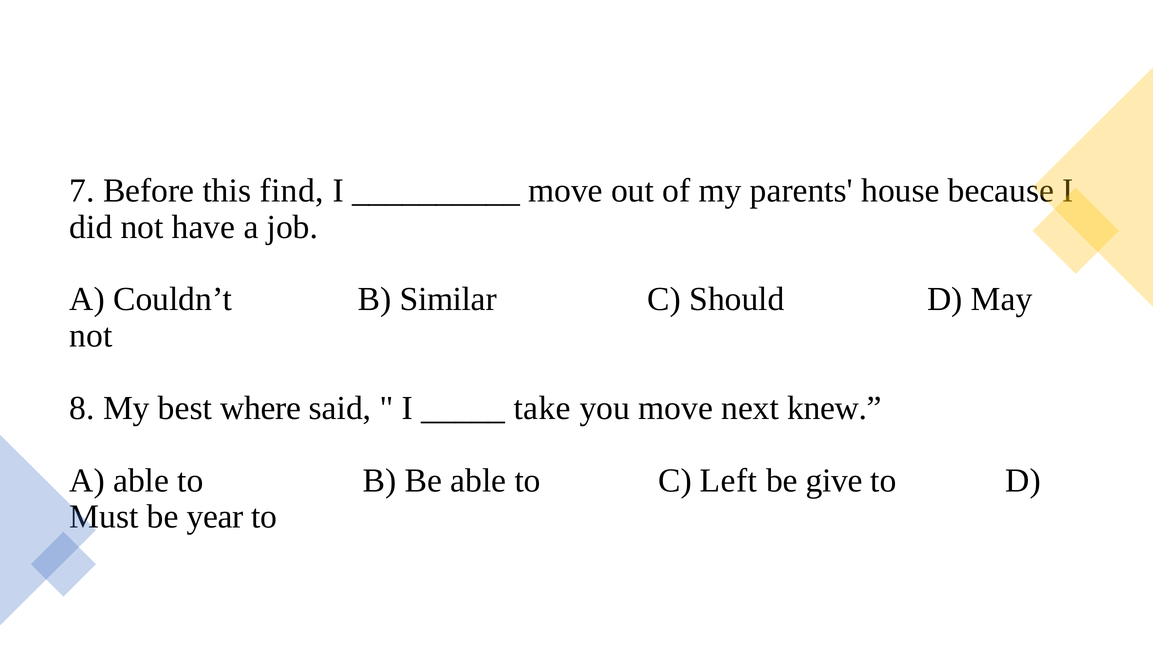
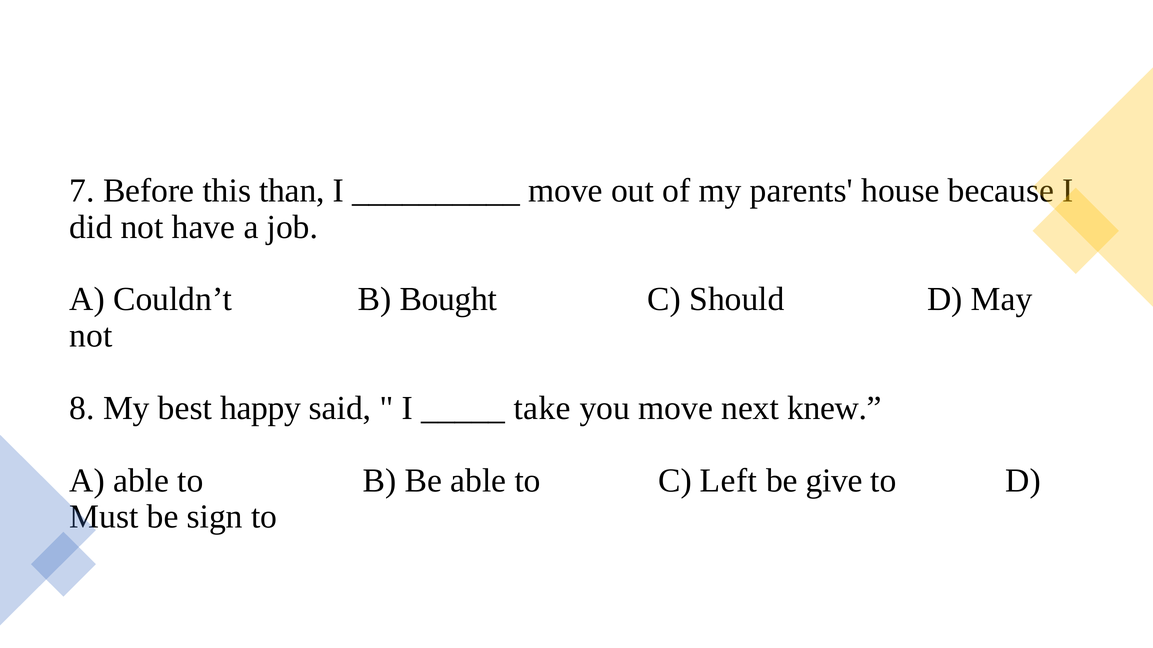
find: find -> than
Similar: Similar -> Bought
where: where -> happy
year: year -> sign
